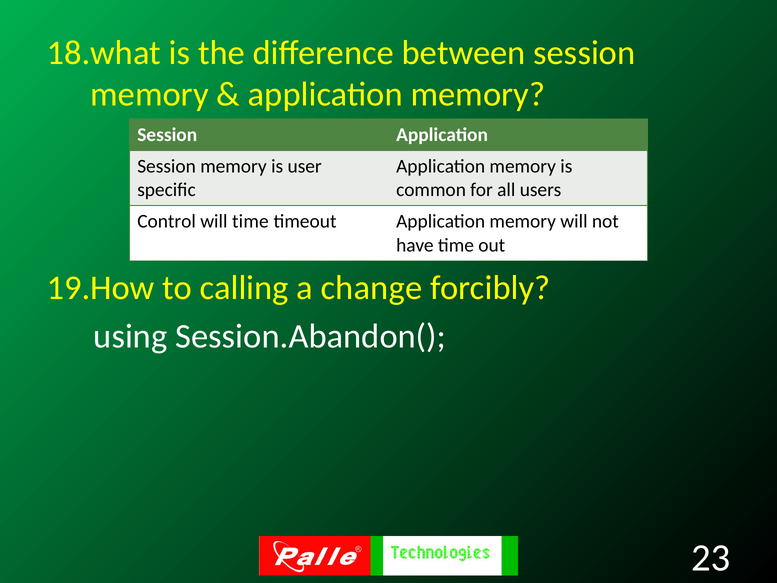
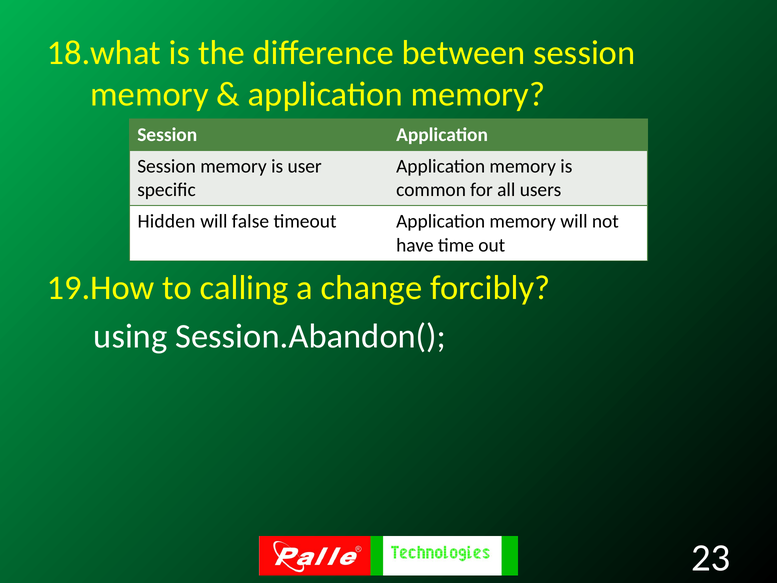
Control: Control -> Hidden
will time: time -> false
